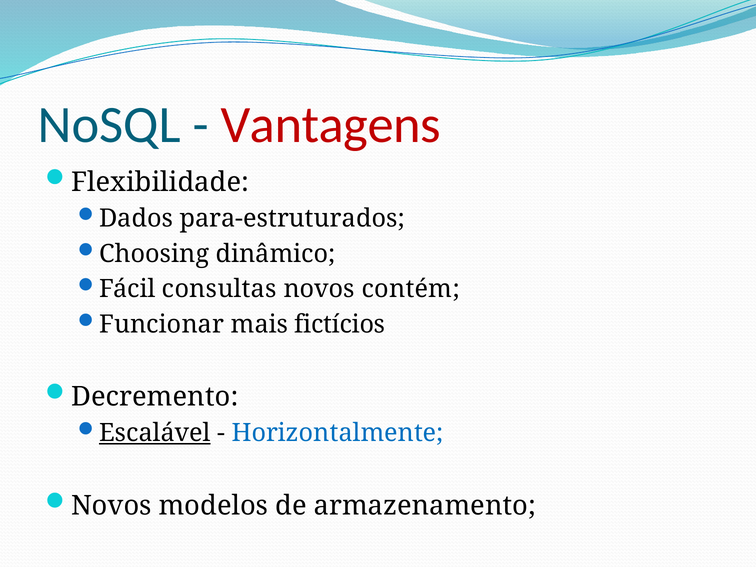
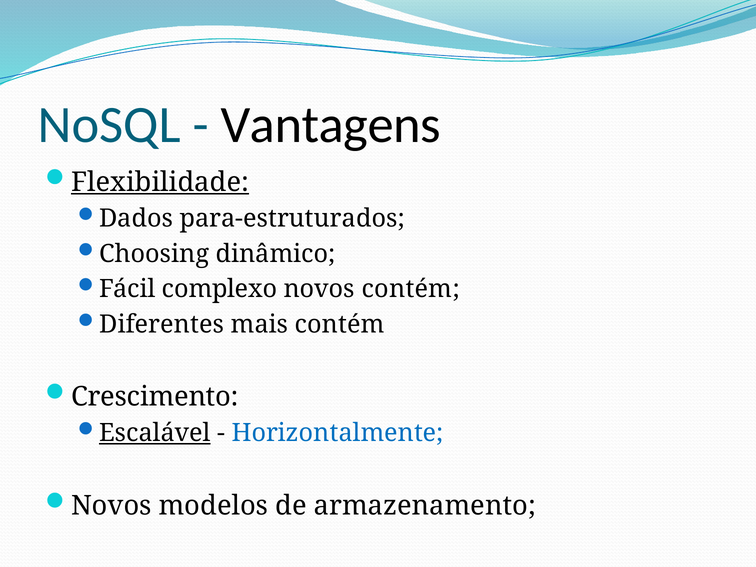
Vantagens colour: red -> black
Flexibilidade underline: none -> present
consultas: consultas -> complexo
Funcionar: Funcionar -> Diferentes
mais fictícios: fictícios -> contém
Decremento: Decremento -> Crescimento
